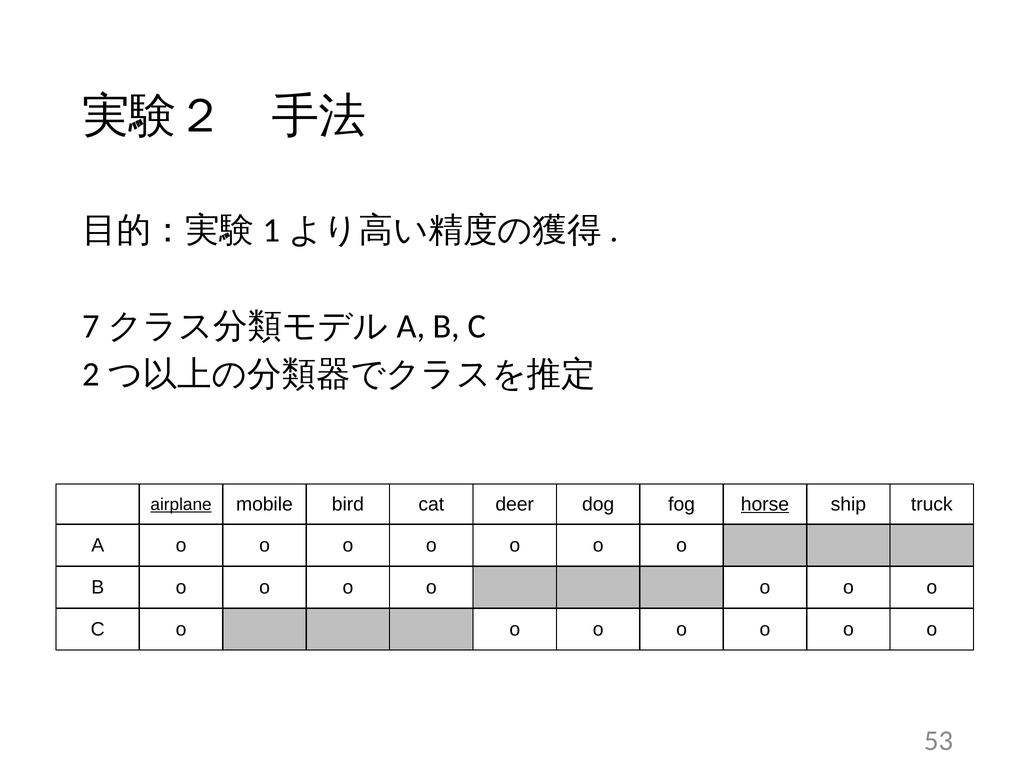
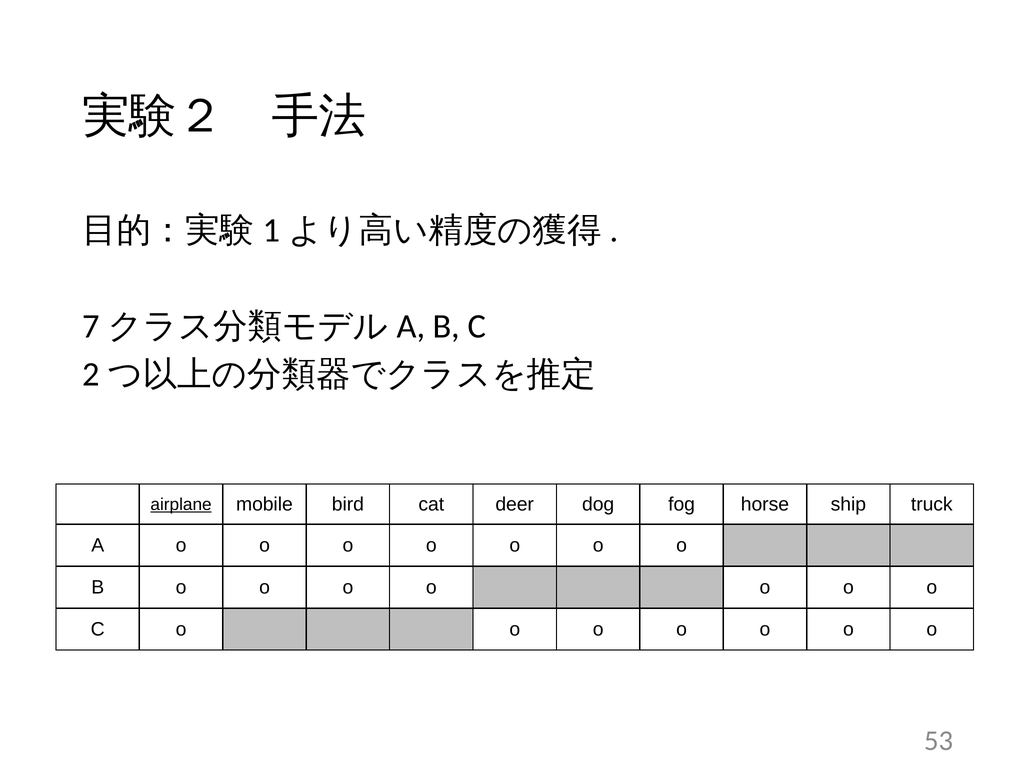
horse underline: present -> none
